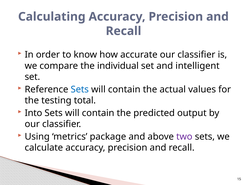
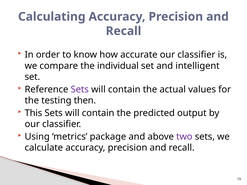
Sets at (80, 90) colour: blue -> purple
total: total -> then
Into: Into -> This
